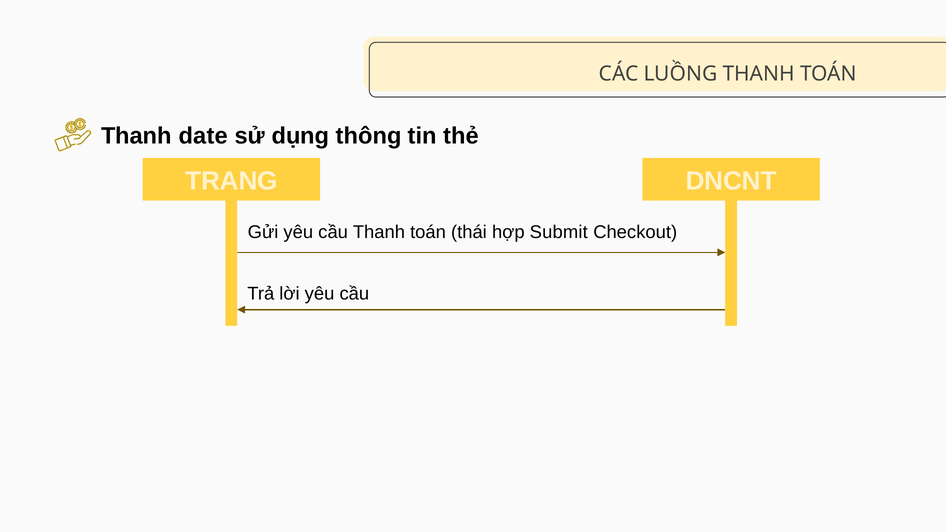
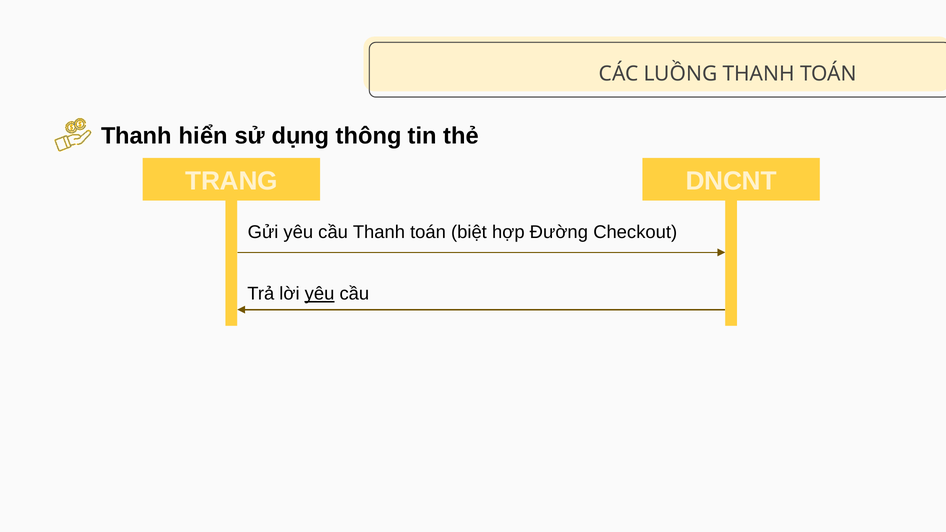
date: date -> hiển
thái: thái -> biệt
Submit: Submit -> Đường
yêu at (320, 294) underline: none -> present
